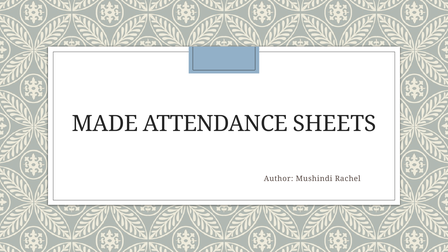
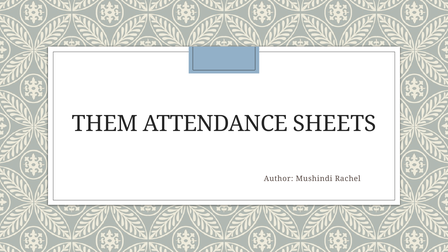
MADE: MADE -> THEM
